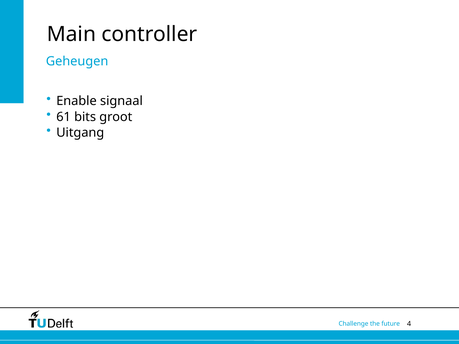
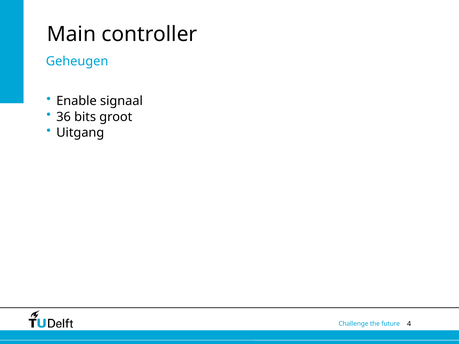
61: 61 -> 36
